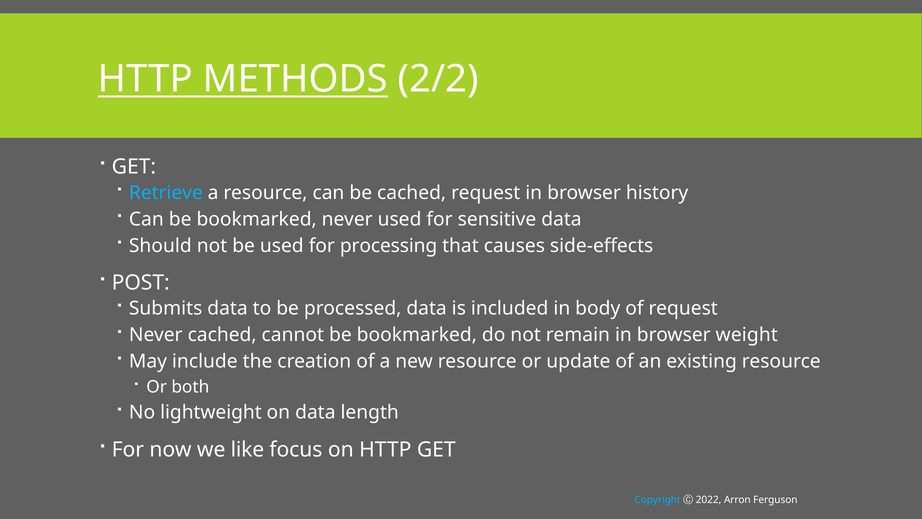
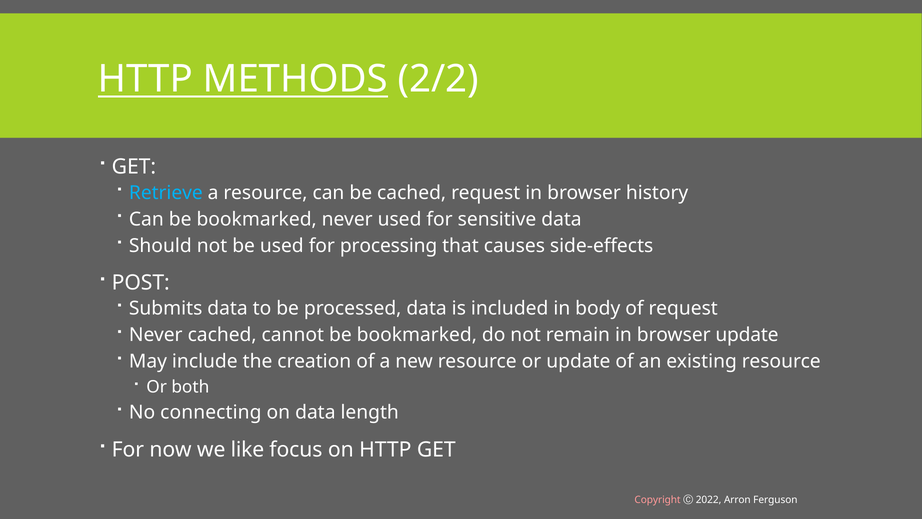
browser weight: weight -> update
lightweight: lightweight -> connecting
Copyright colour: light blue -> pink
